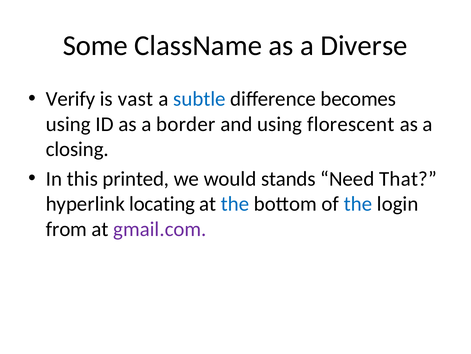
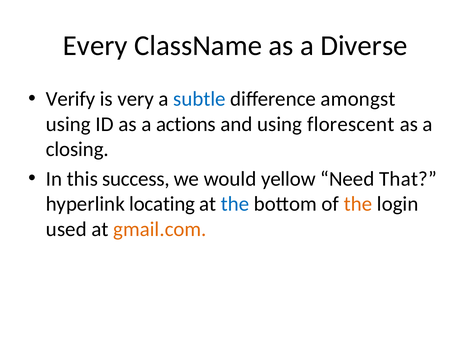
Some: Some -> Every
vast: vast -> very
becomes: becomes -> amongst
border: border -> actions
printed: printed -> success
stands: stands -> yellow
the at (358, 204) colour: blue -> orange
from: from -> used
gmail.com colour: purple -> orange
